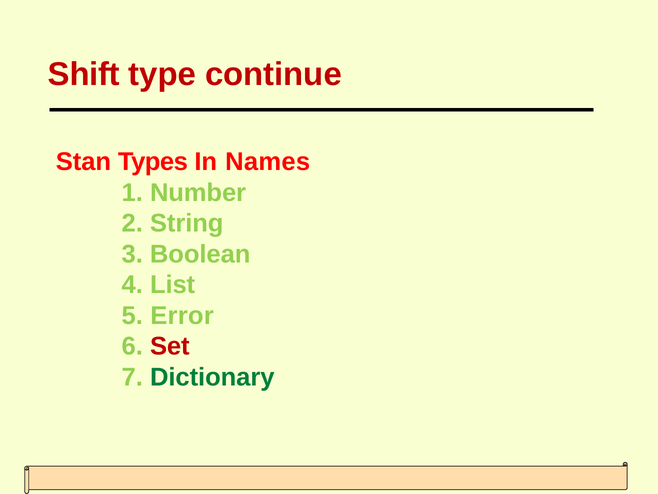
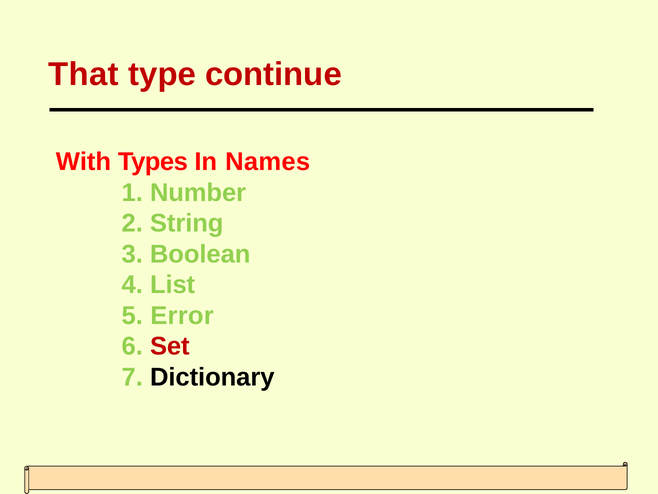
Shift: Shift -> That
Stan: Stan -> With
Dictionary colour: green -> black
